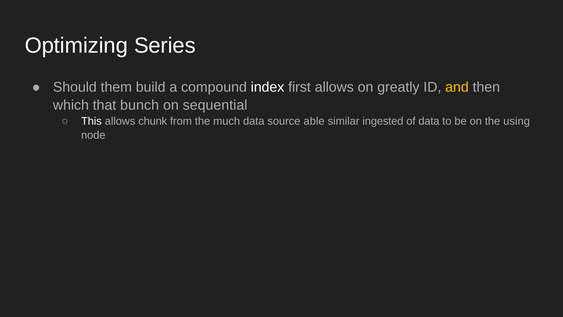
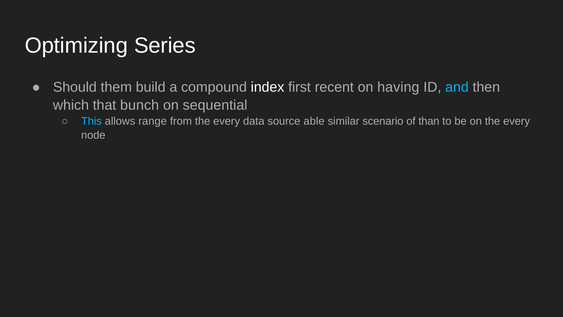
first allows: allows -> recent
greatly: greatly -> having
and colour: yellow -> light blue
This colour: white -> light blue
chunk: chunk -> range
from the much: much -> every
ingested: ingested -> scenario
of data: data -> than
on the using: using -> every
